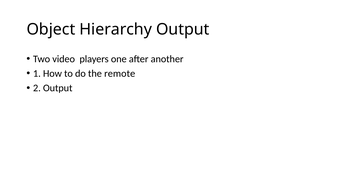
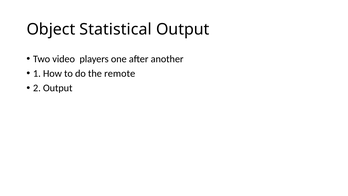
Hierarchy: Hierarchy -> Statistical
